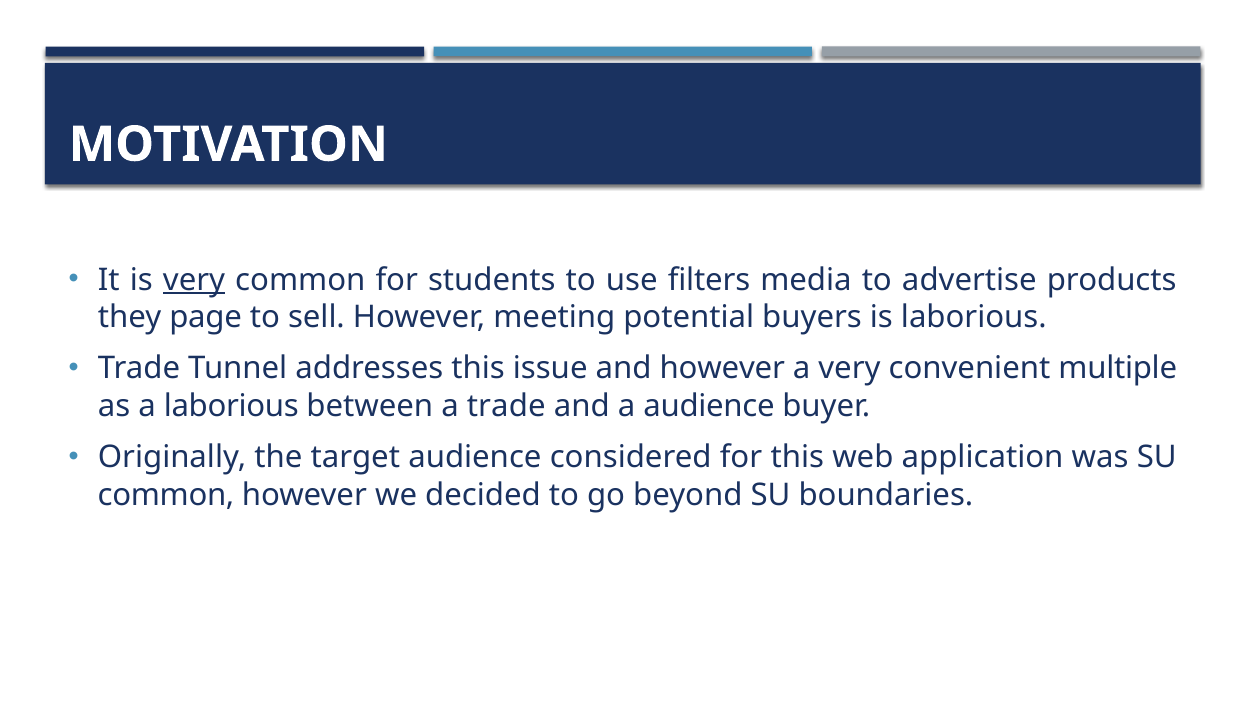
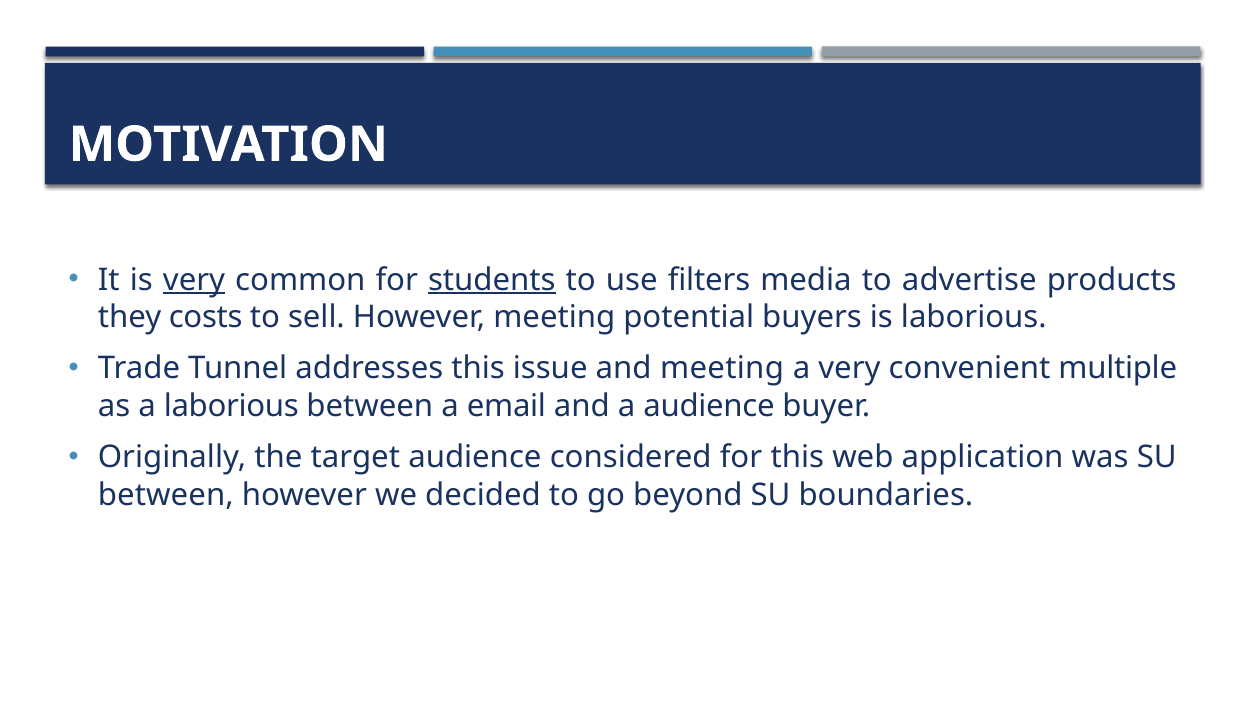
students underline: none -> present
page: page -> costs
and however: however -> meeting
a trade: trade -> email
common at (166, 495): common -> between
